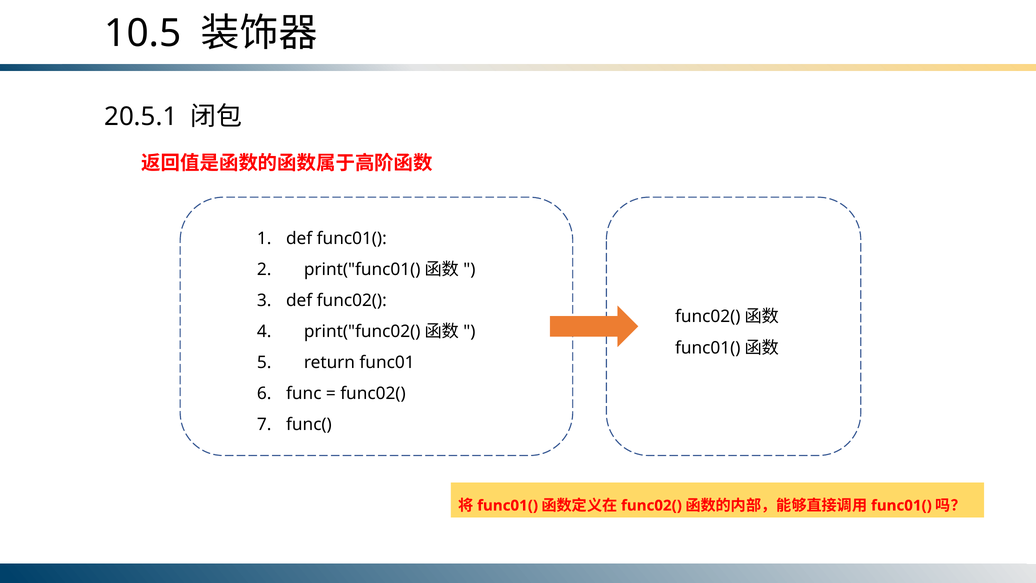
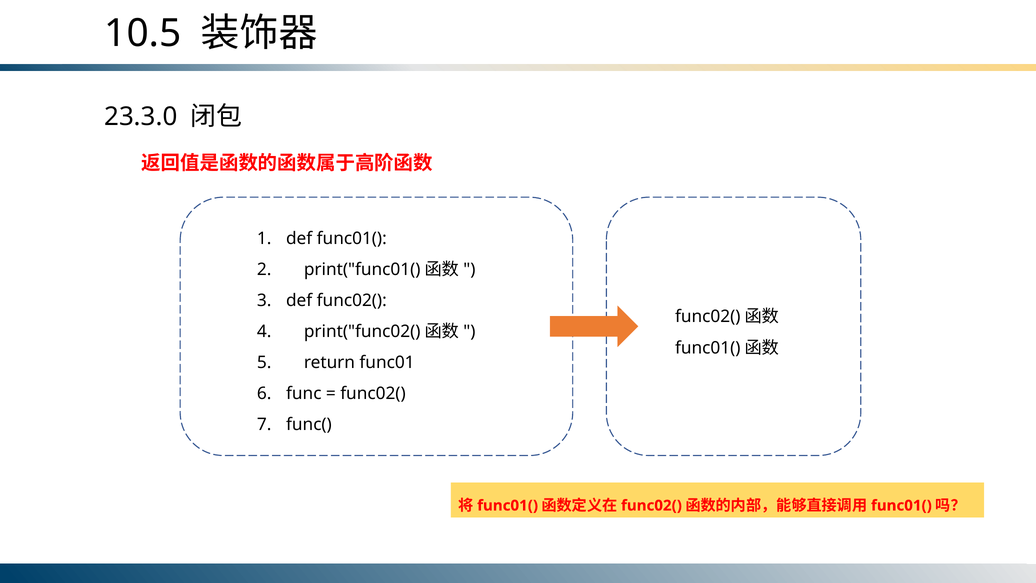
20.5.1: 20.5.1 -> 23.3.0
